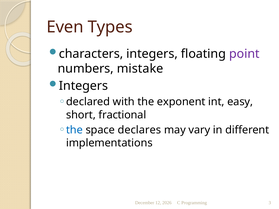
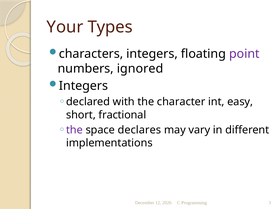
Even: Even -> Your
mistake: mistake -> ignored
exponent: exponent -> character
the at (74, 130) colour: blue -> purple
